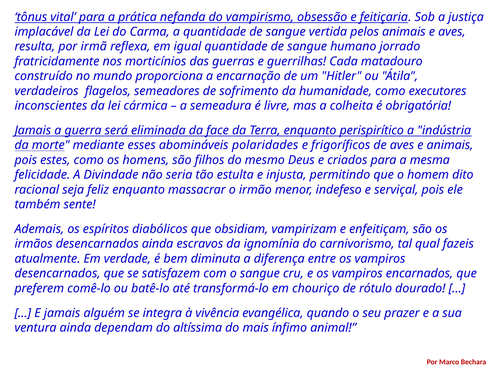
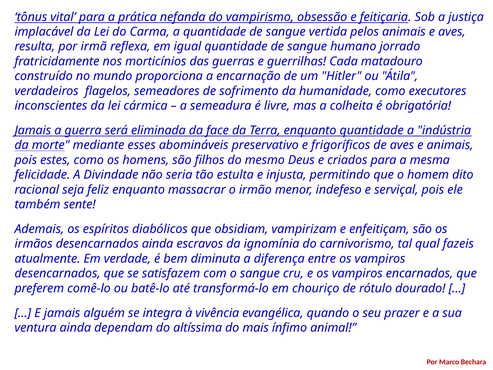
enquanto perispirítico: perispirítico -> quantidade
polaridades: polaridades -> preservativo
